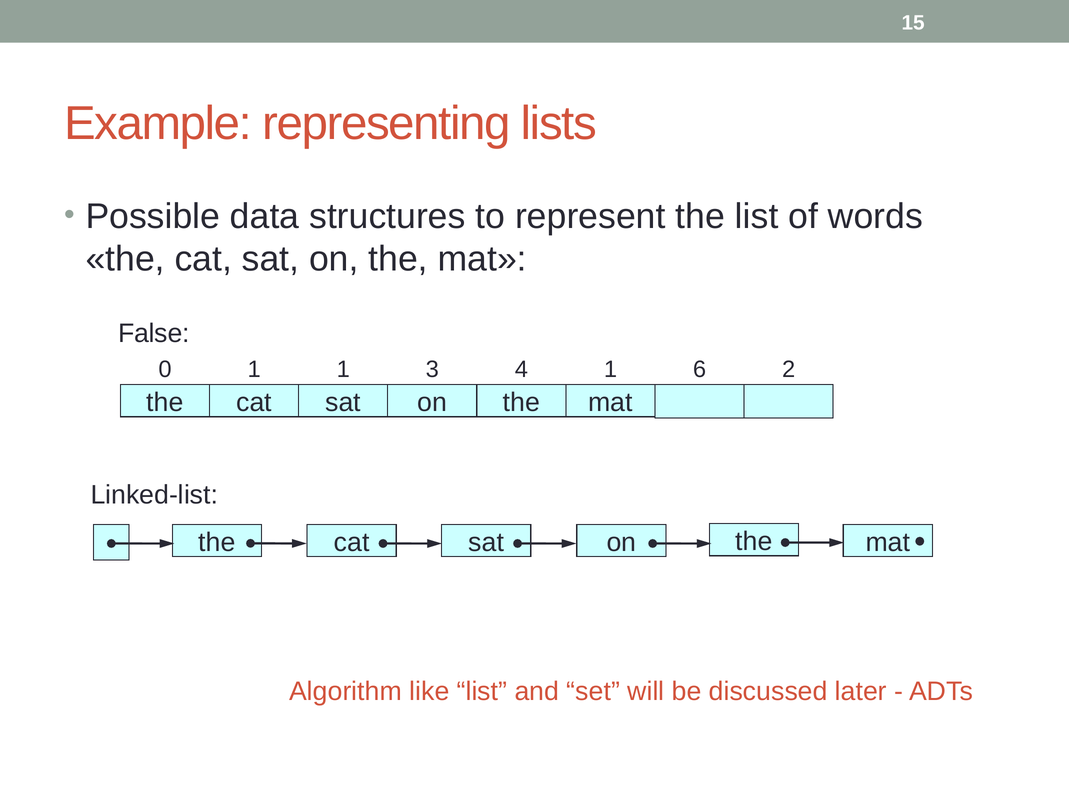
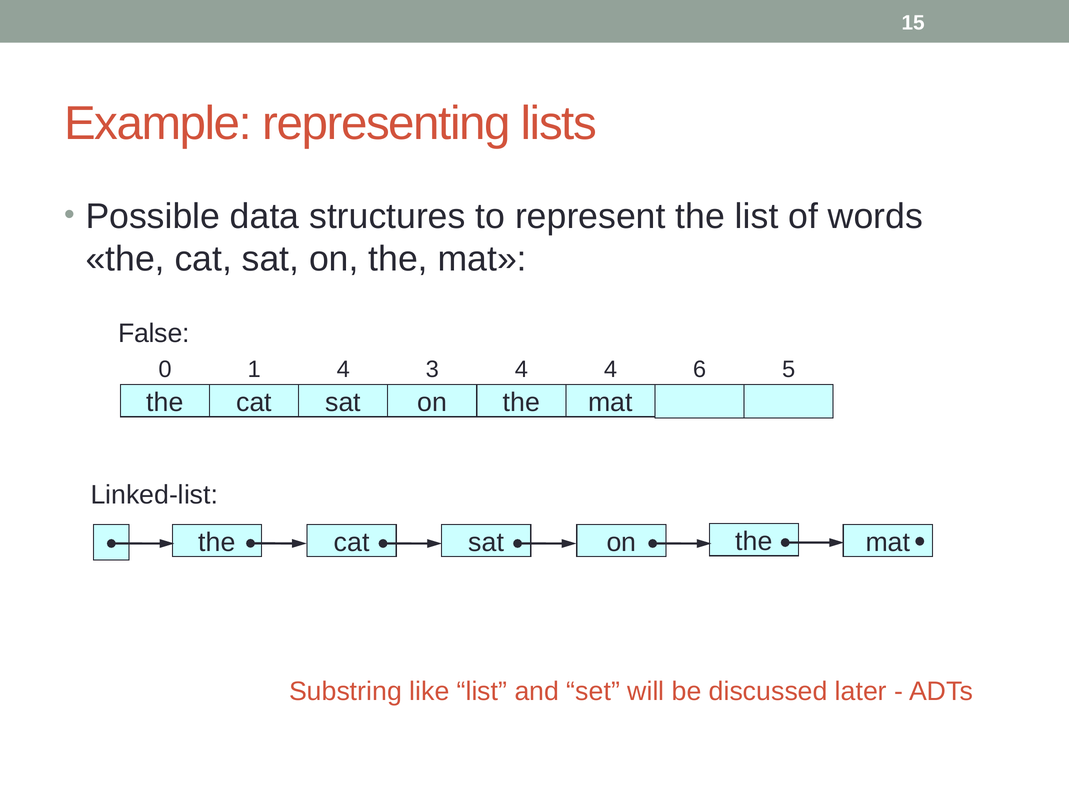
1 1: 1 -> 4
4 1: 1 -> 4
2: 2 -> 5
Algorithm: Algorithm -> Substring
